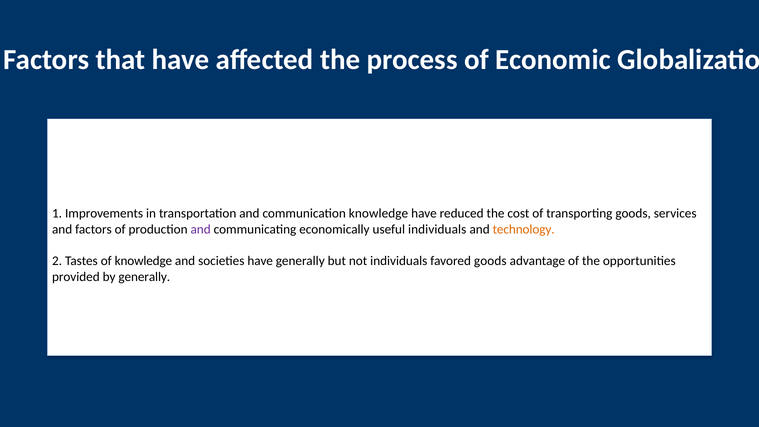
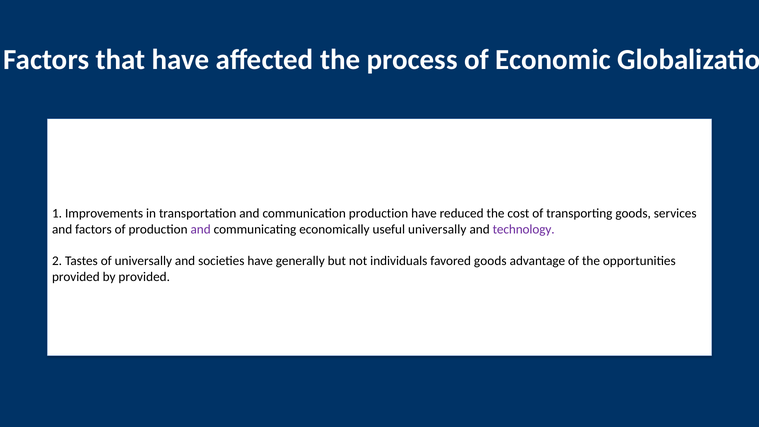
communication knowledge: knowledge -> production
useful individuals: individuals -> universally
technology colour: orange -> purple
of knowledge: knowledge -> universally
by generally: generally -> provided
